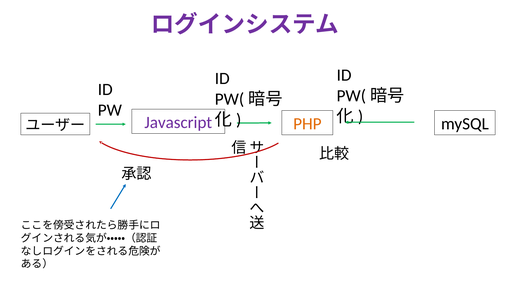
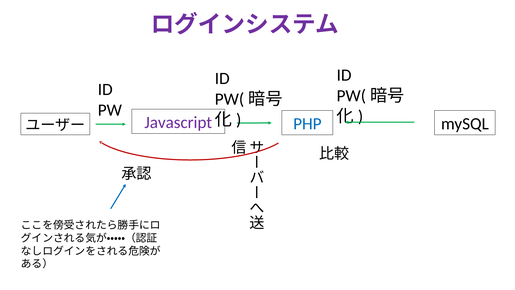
PHP colour: orange -> blue
